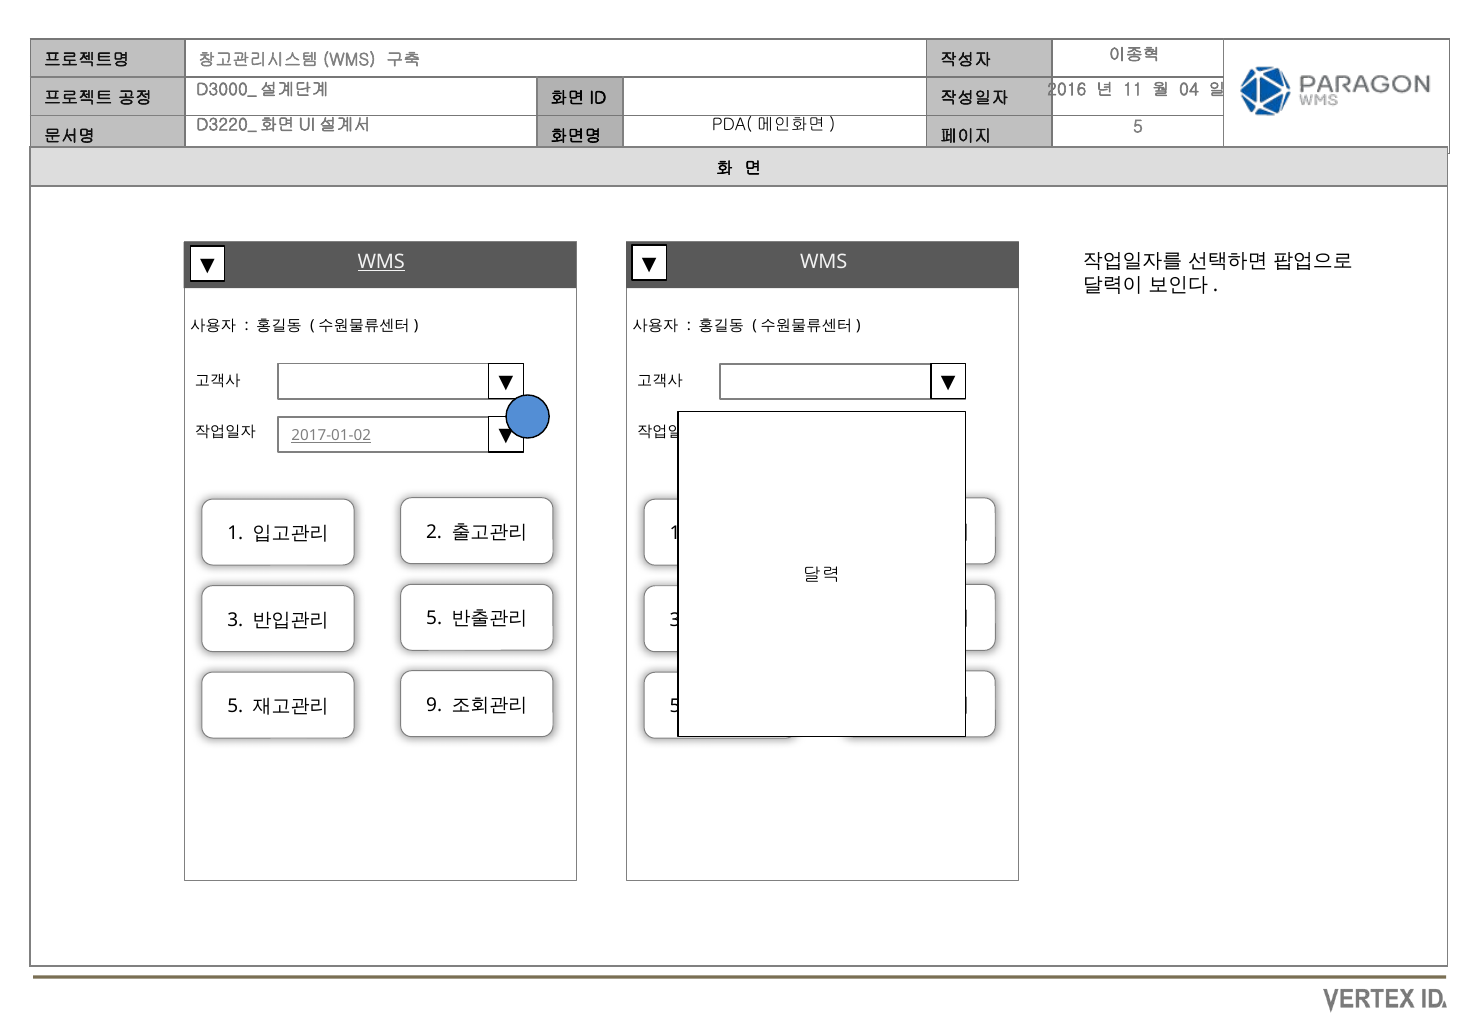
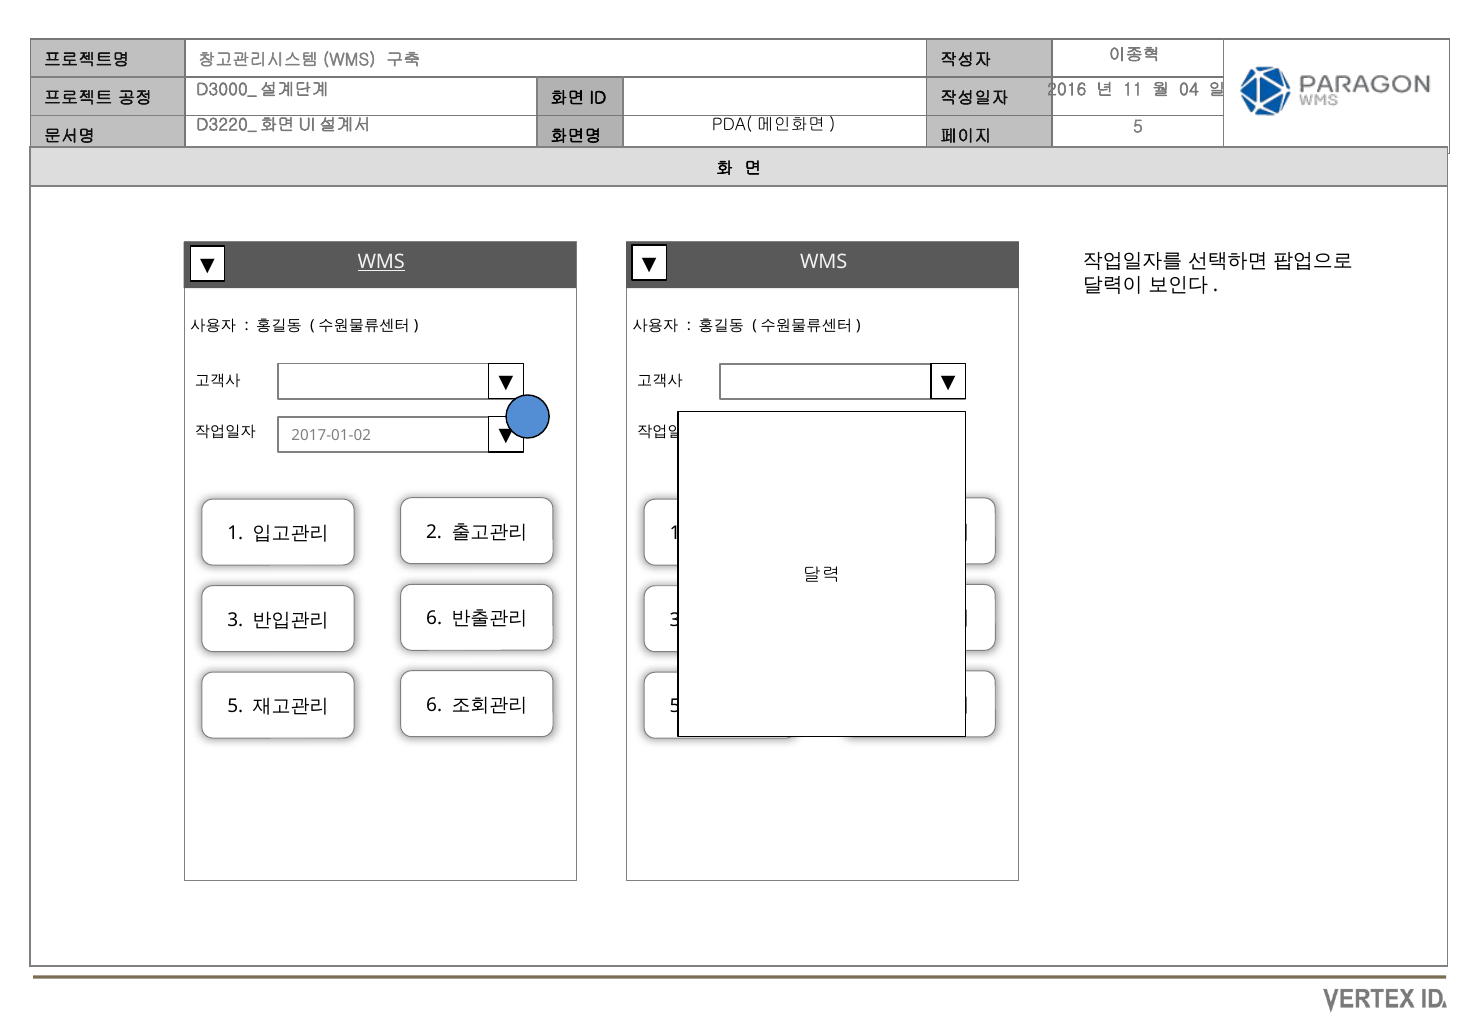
2017-01-02 at (331, 436) underline: present -> none
5 at (434, 619): 5 -> 6
9 at (434, 705): 9 -> 6
